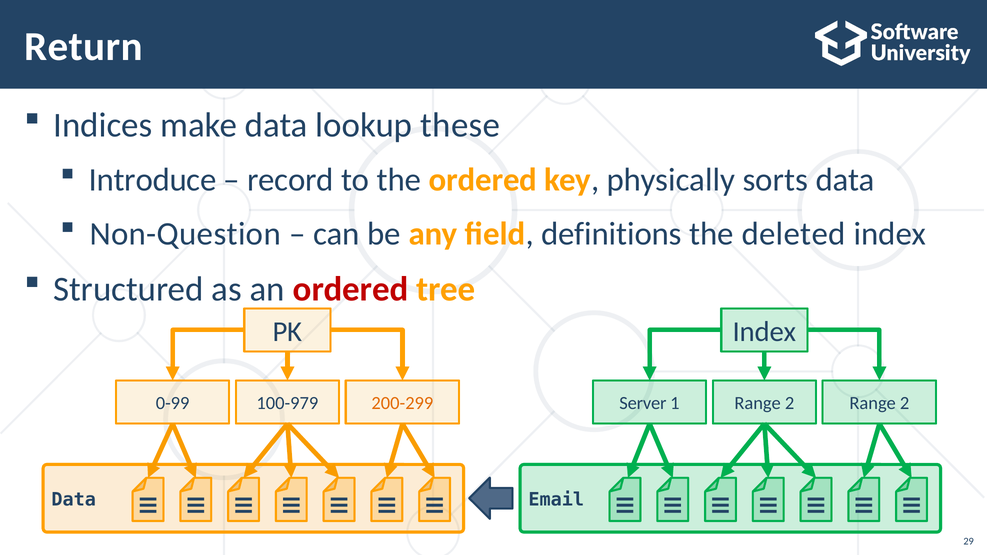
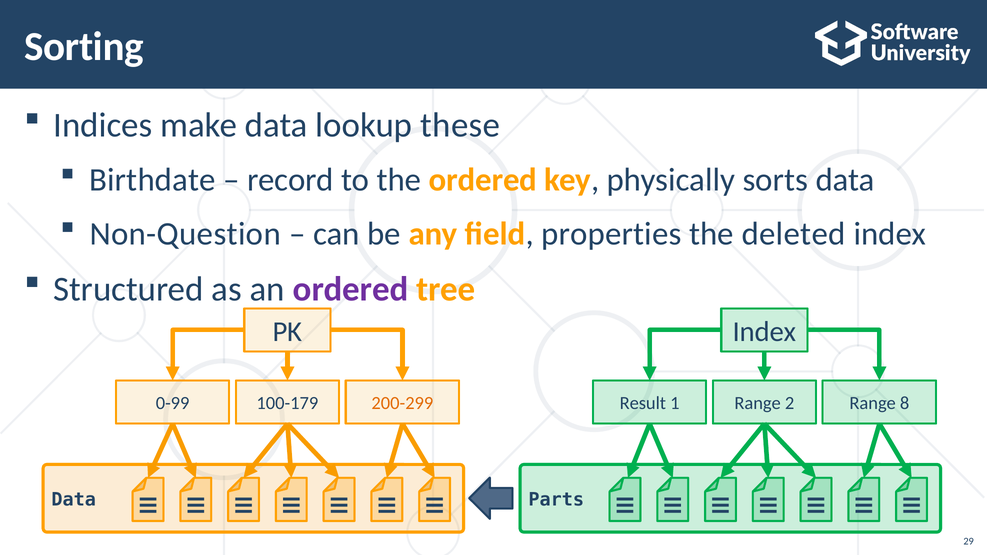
Return: Return -> Sorting
Introduce: Introduce -> Birthdate
definitions: definitions -> properties
ordered at (351, 289) colour: red -> purple
100-979: 100-979 -> 100-179
Server: Server -> Result
1 Range 2: 2 -> 8
Email: Email -> Parts
